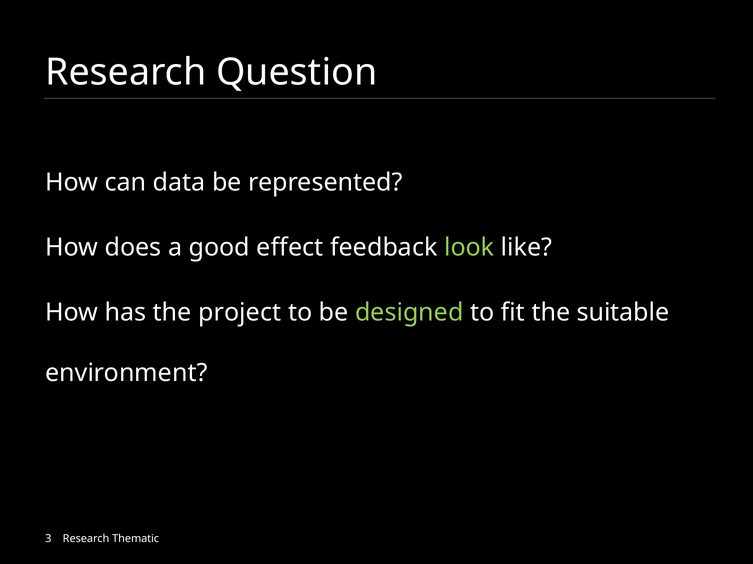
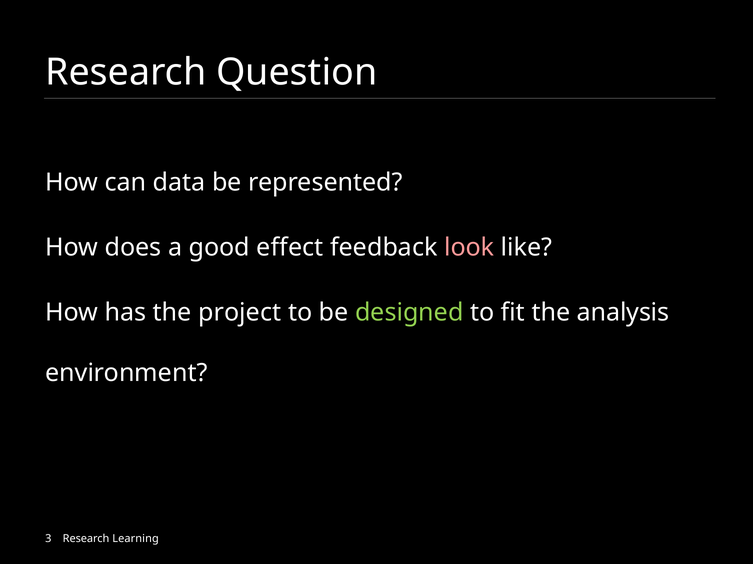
look colour: light green -> pink
suitable: suitable -> analysis
Thematic: Thematic -> Learning
